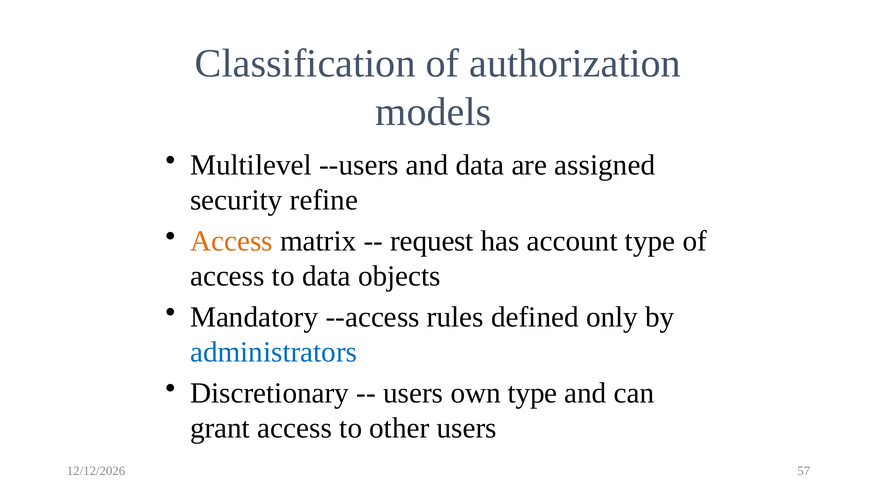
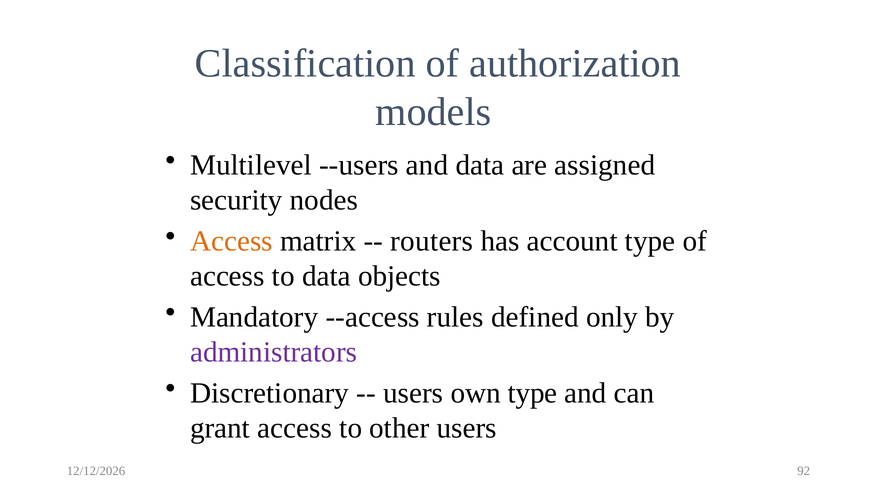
refine: refine -> nodes
request: request -> routers
administrators colour: blue -> purple
57: 57 -> 92
